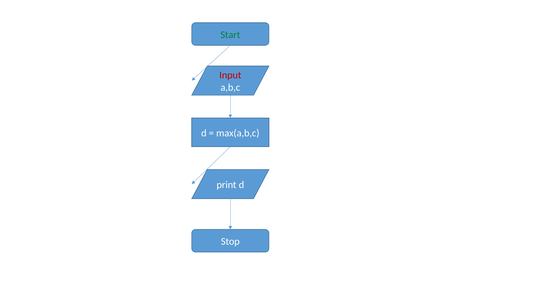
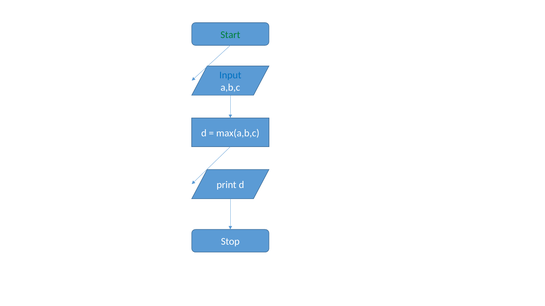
Input colour: red -> blue
